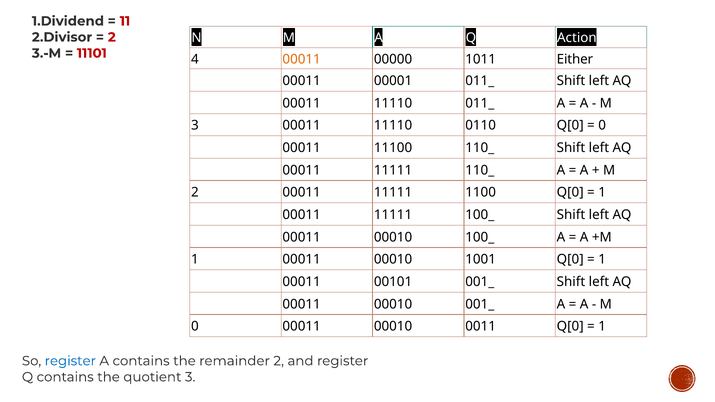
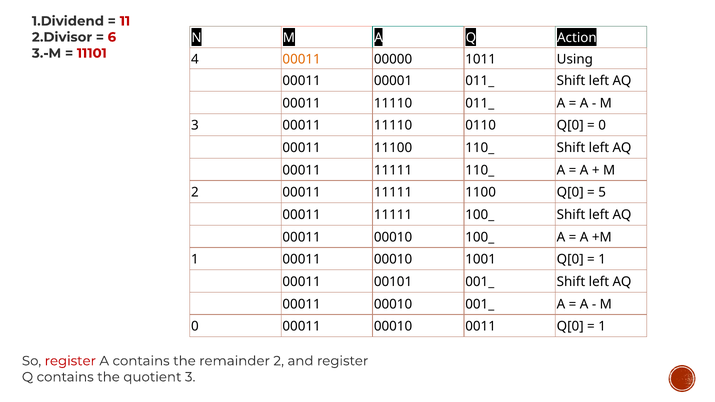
2 at (112, 37): 2 -> 6
Either: Either -> Using
1 at (602, 193): 1 -> 5
register at (70, 361) colour: blue -> red
